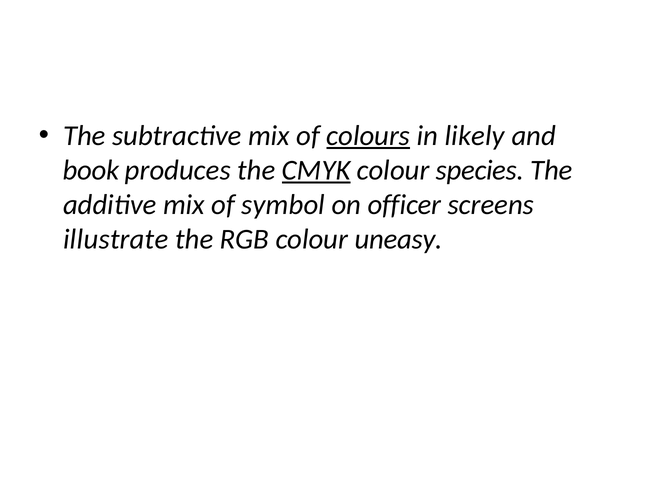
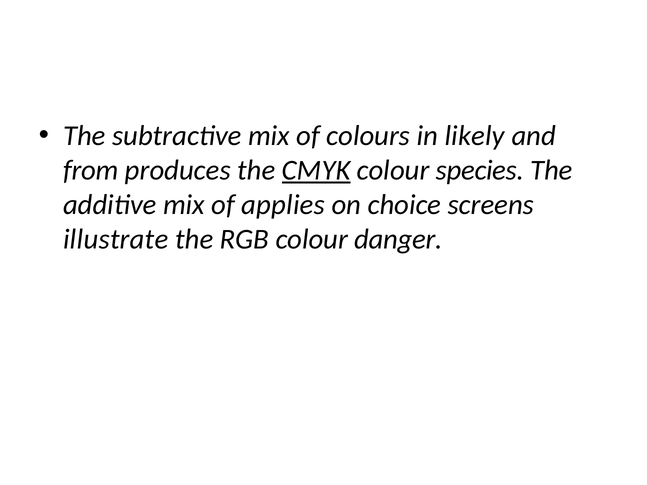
colours underline: present -> none
book: book -> from
symbol: symbol -> applies
officer: officer -> choice
uneasy: uneasy -> danger
